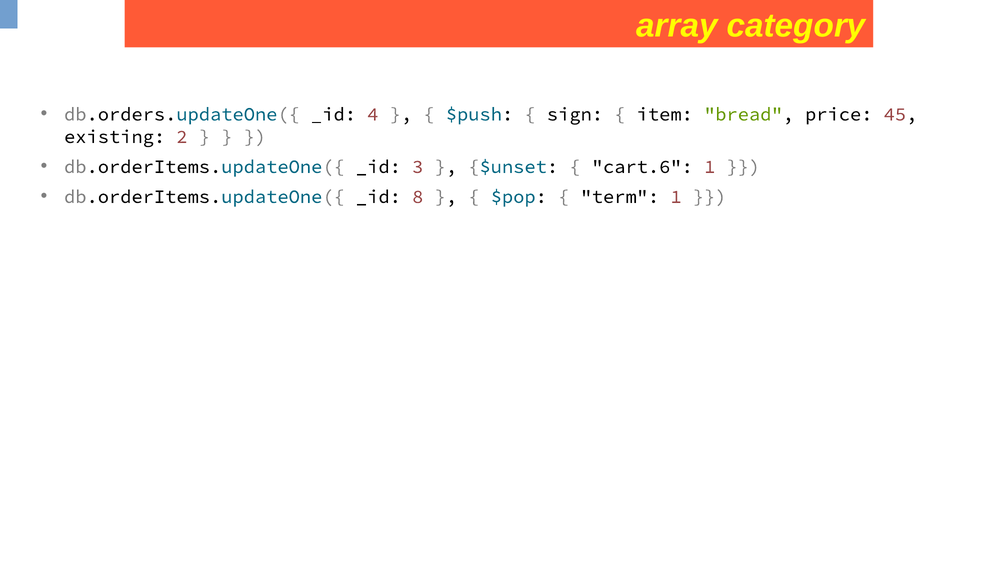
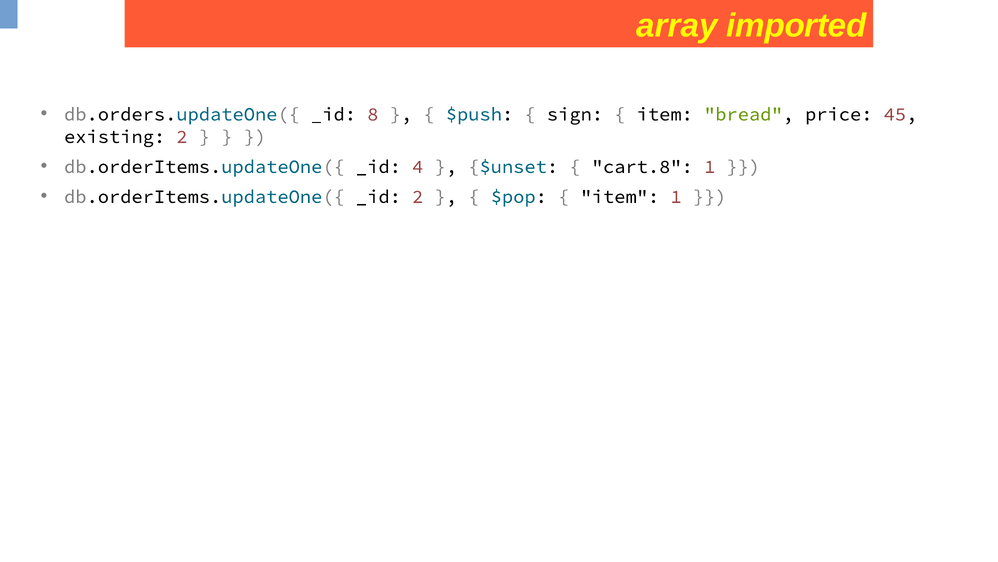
category: category -> imported
4: 4 -> 8
3: 3 -> 4
cart.6: cart.6 -> cart.8
_id 8: 8 -> 2
term at (620, 196): term -> item
